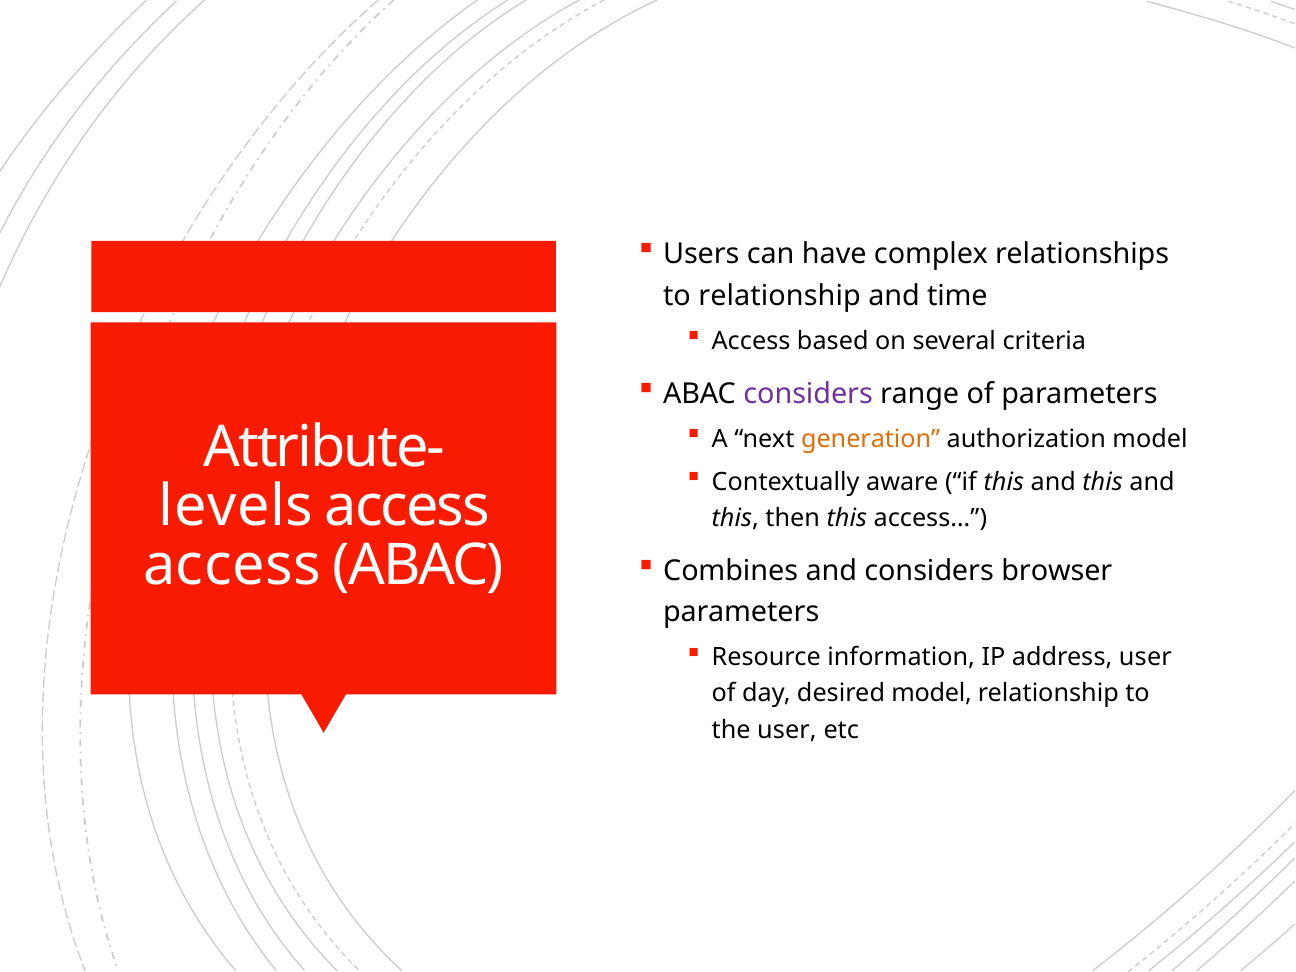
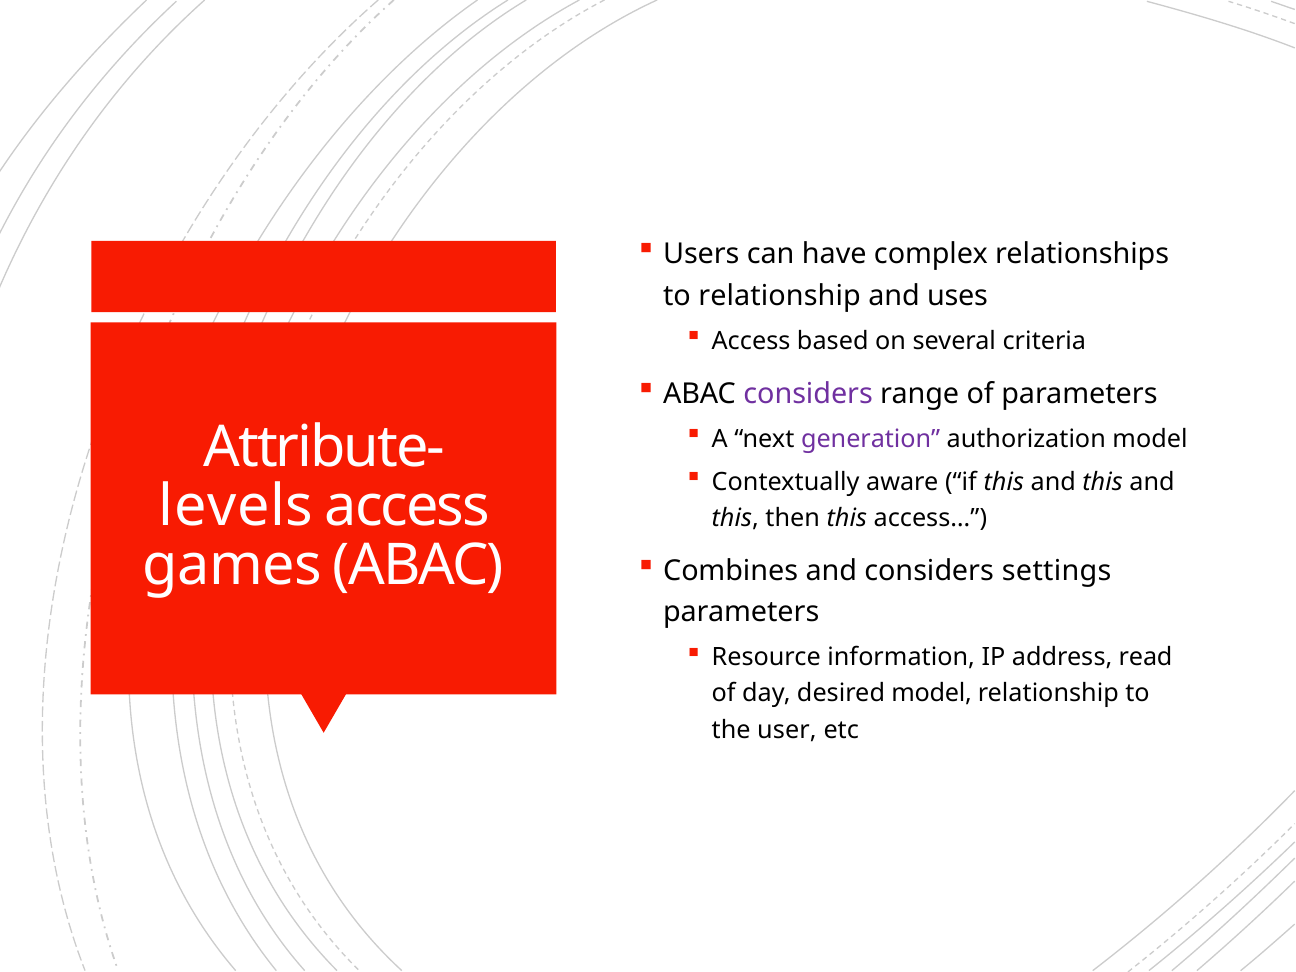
time: time -> uses
generation colour: orange -> purple
access at (232, 565): access -> games
browser: browser -> settings
address user: user -> read
